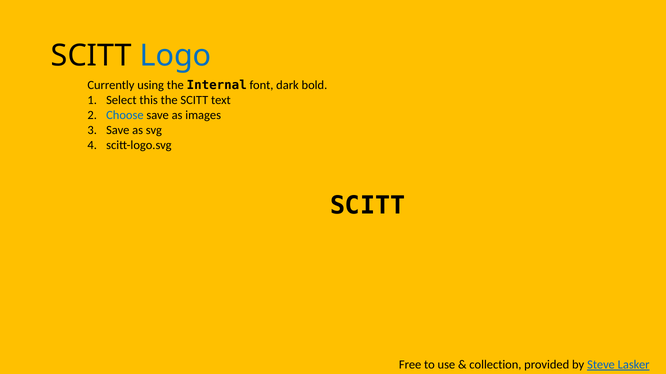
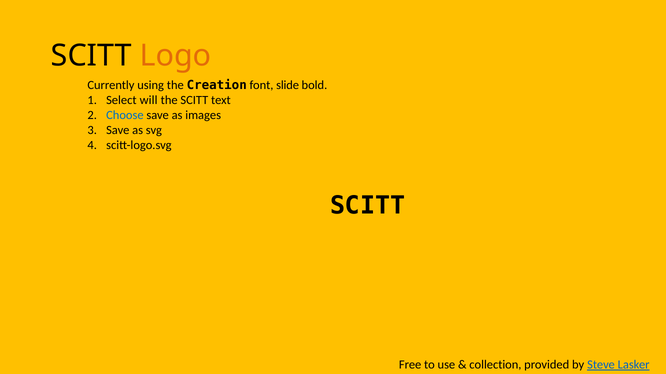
Logo colour: blue -> orange
Internal: Internal -> Creation
dark: dark -> slide
this: this -> will
